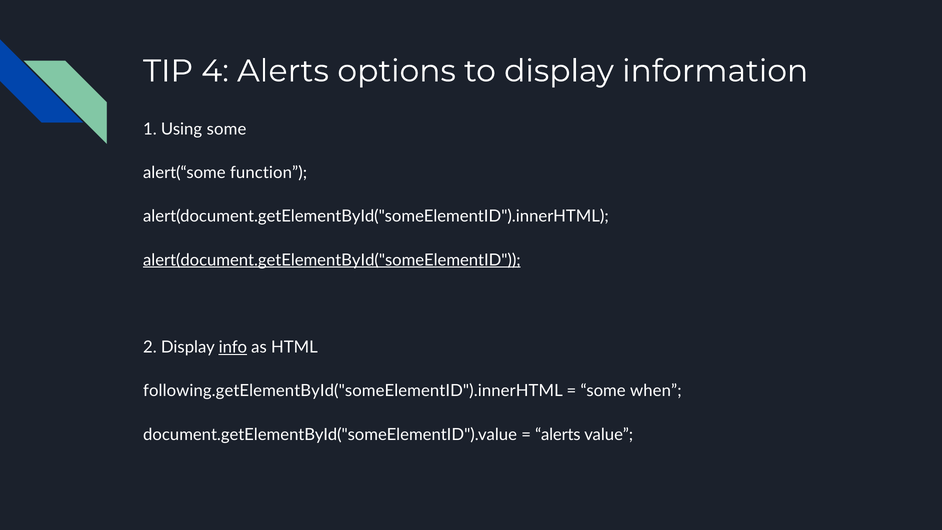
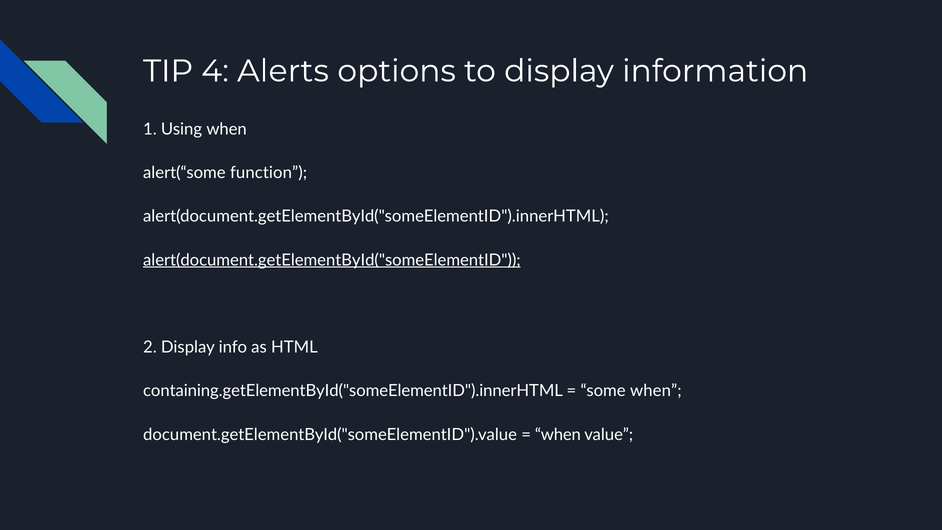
Using some: some -> when
info underline: present -> none
following.getElementById("someElementID").innerHTML: following.getElementById("someElementID").innerHTML -> containing.getElementById("someElementID").innerHTML
alerts at (558, 434): alerts -> when
